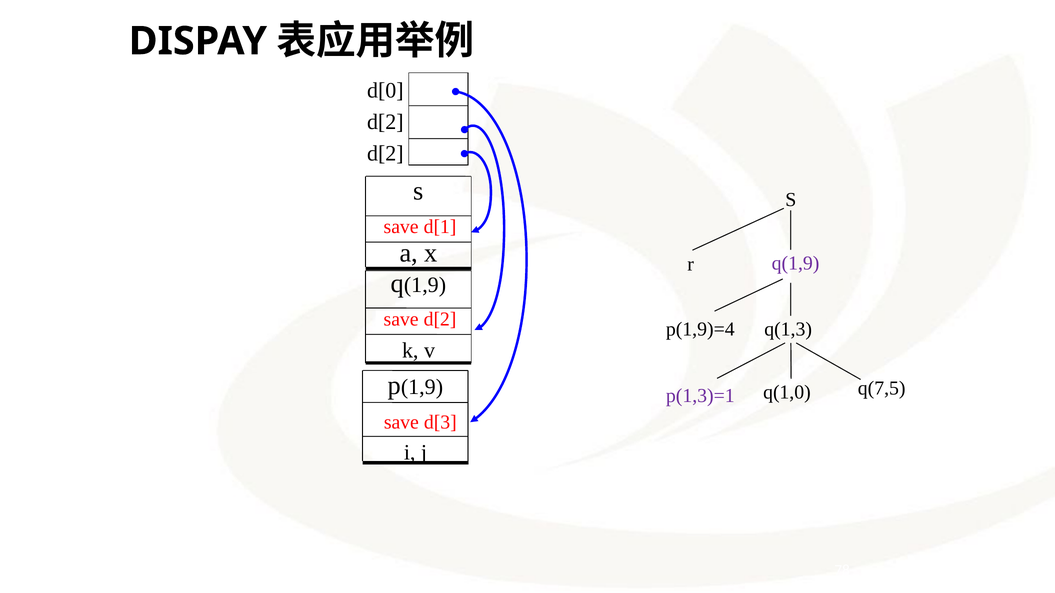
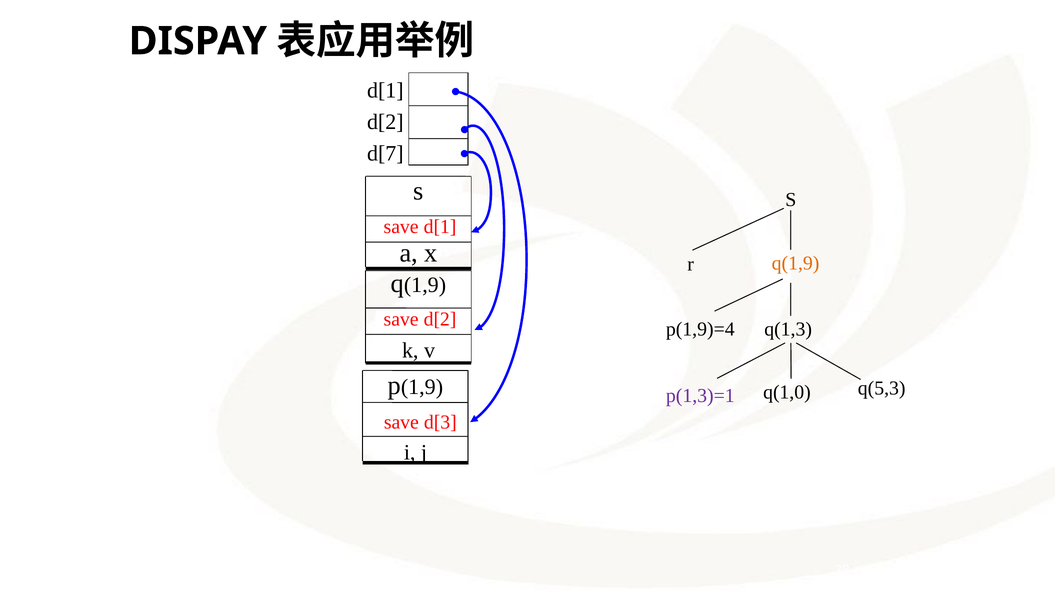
d[0 at (385, 90): d[0 -> d[1
d[2 at (385, 154): d[2 -> d[7
q(1,9 colour: purple -> orange
q(7,5: q(7,5 -> q(5,3
